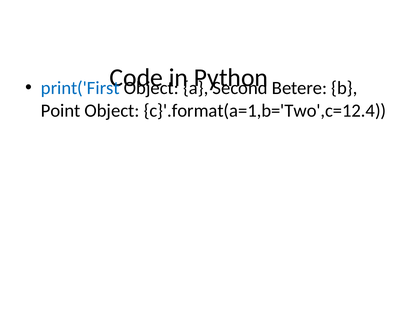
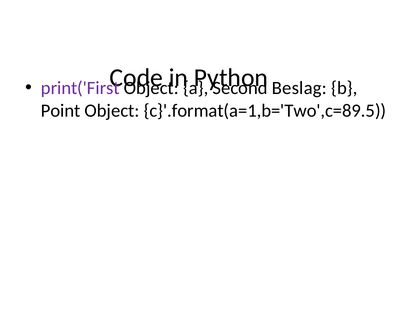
print('First colour: blue -> purple
Betere: Betere -> Beslag
c}'.format(a=1,b='Two',c=12.4: c}'.format(a=1,b='Two',c=12.4 -> c}'.format(a=1,b='Two',c=89.5
